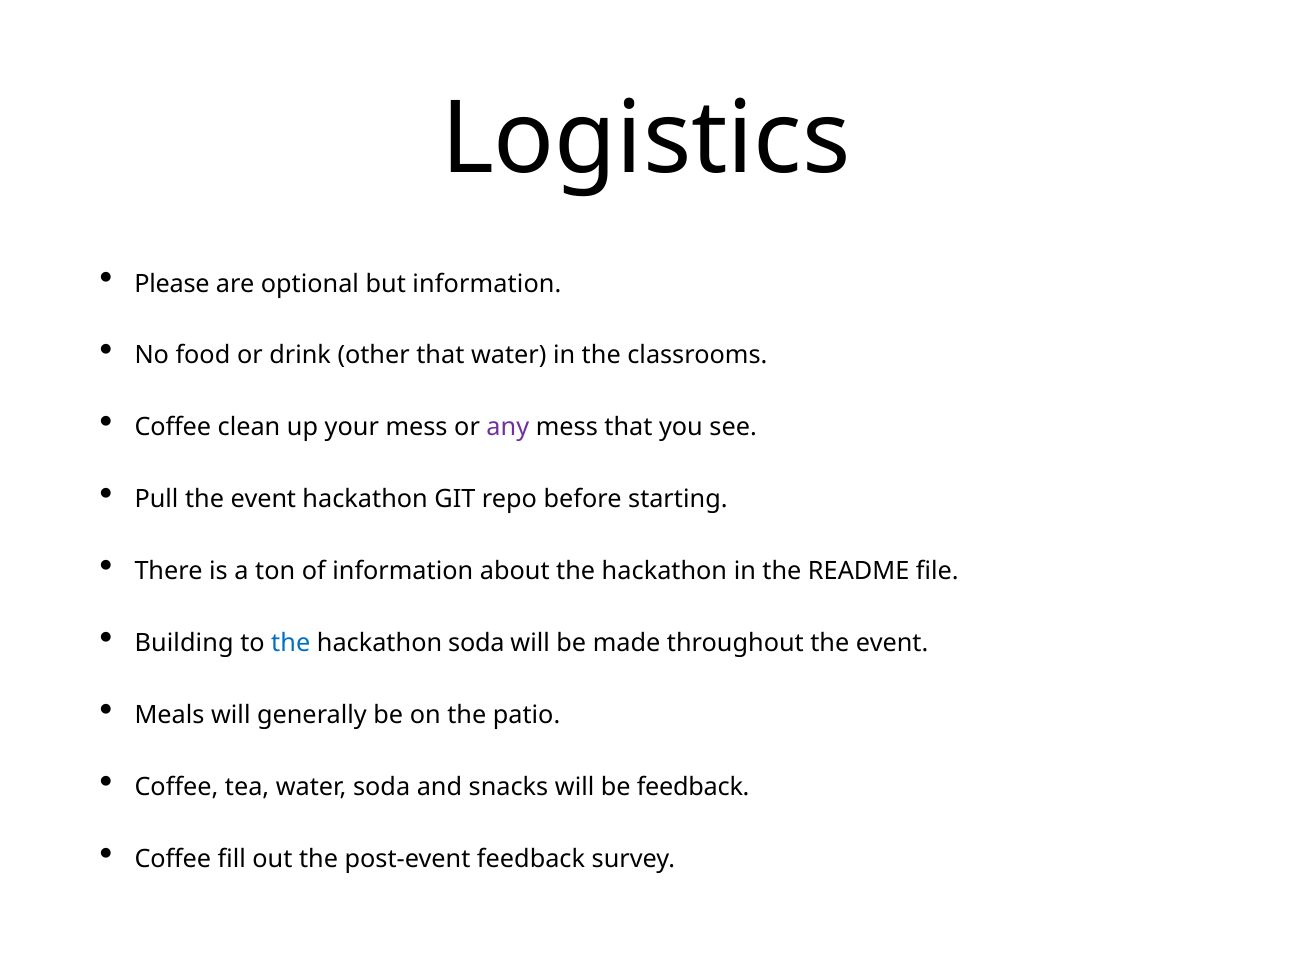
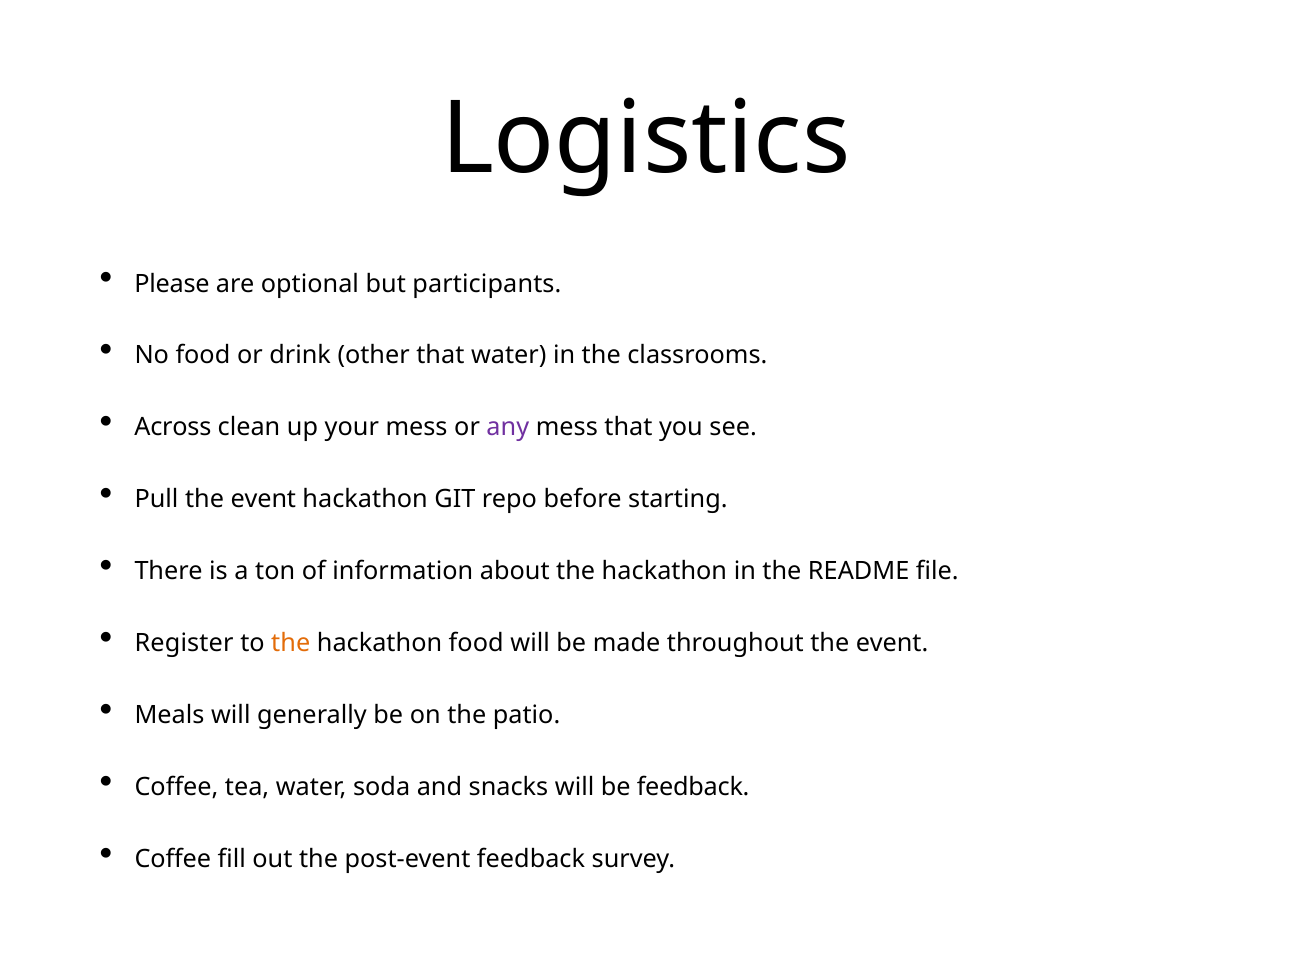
but information: information -> participants
Coffee at (173, 428): Coffee -> Across
Building: Building -> Register
the at (291, 643) colour: blue -> orange
hackathon soda: soda -> food
